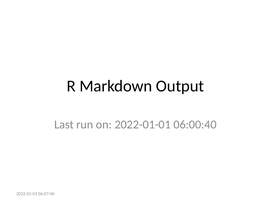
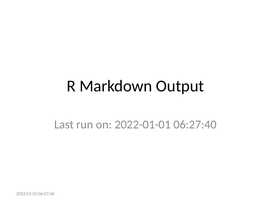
06:00:40: 06:00:40 -> 06:27:40
